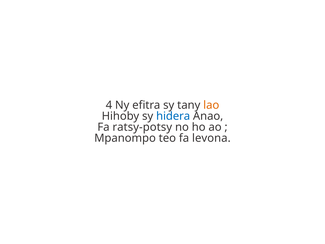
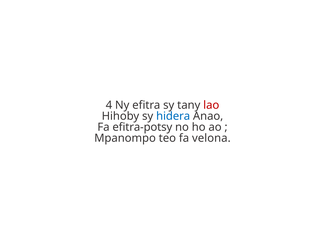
lao colour: orange -> red
ratsy-potsy: ratsy-potsy -> efitra-potsy
levona: levona -> velona
